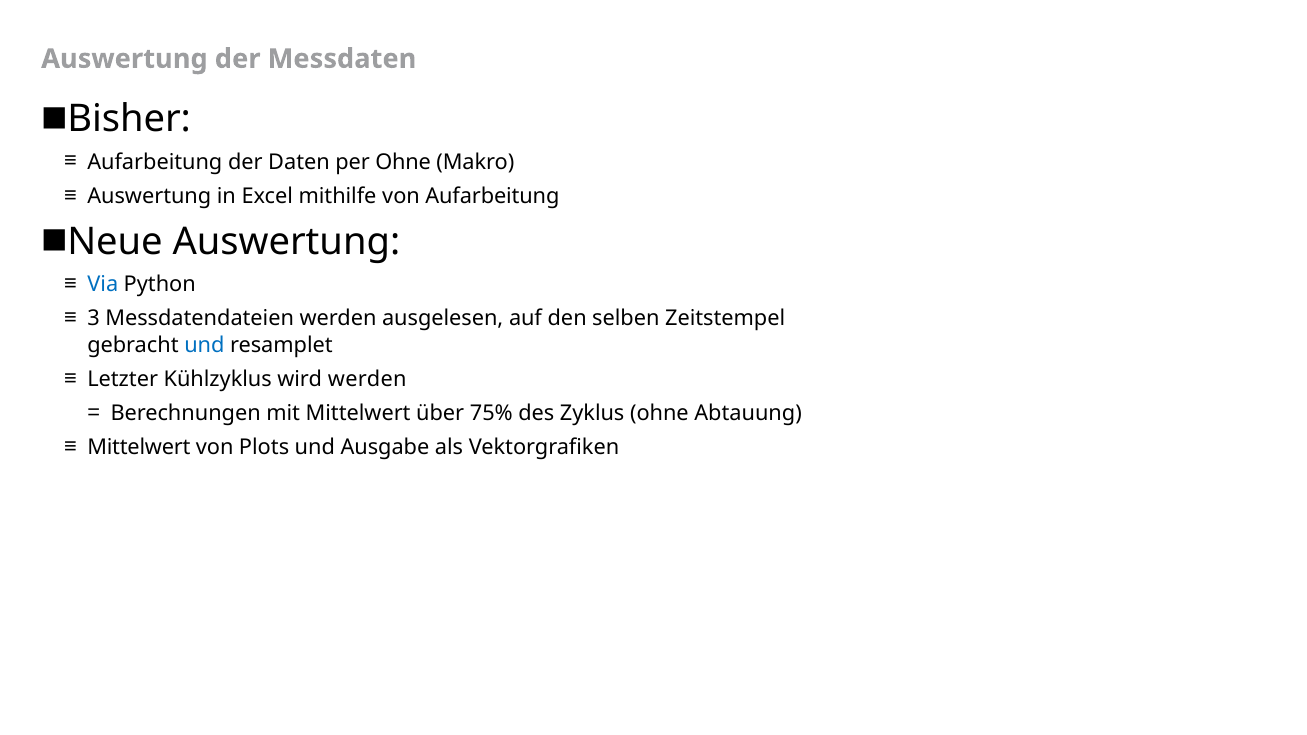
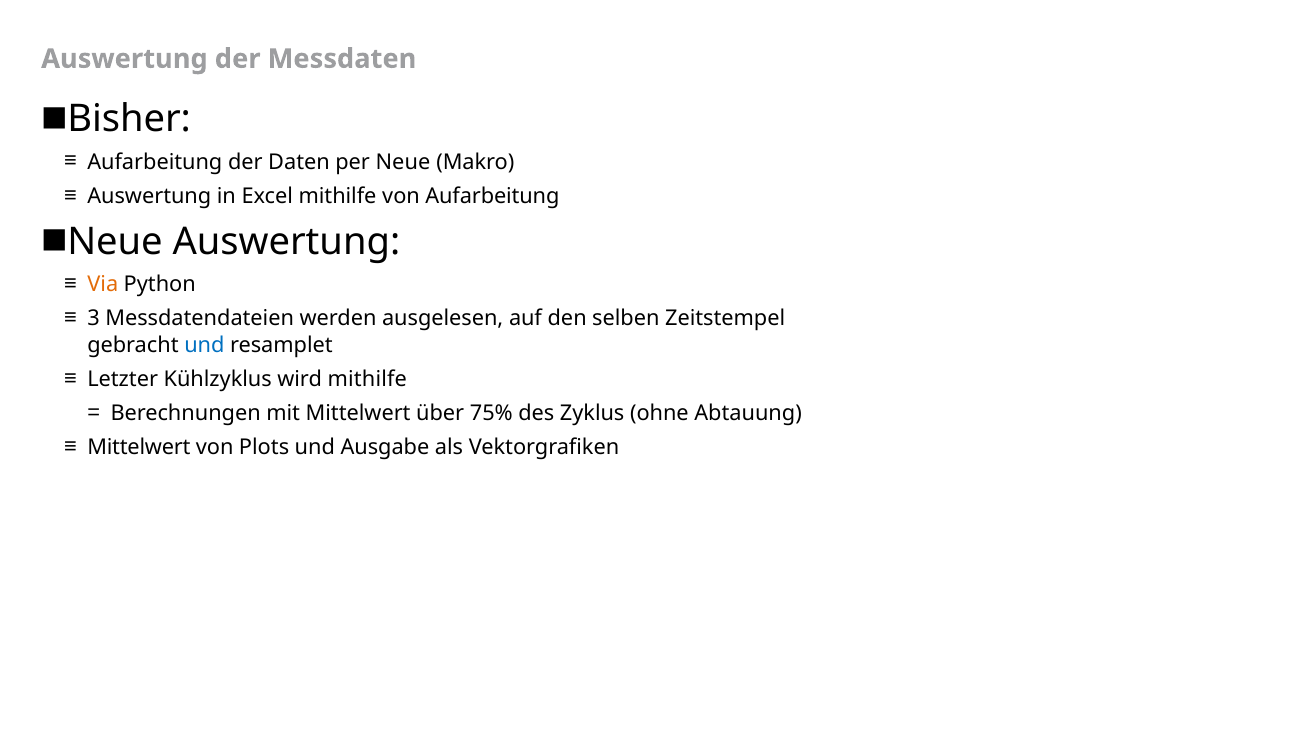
per Ohne: Ohne -> Neue
Via colour: blue -> orange
wird werden: werden -> mithilfe
